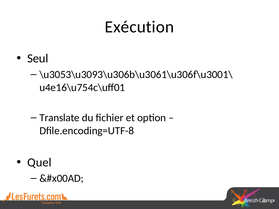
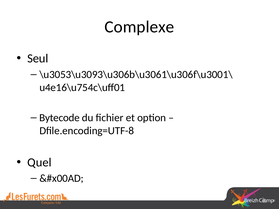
Exécution: Exécution -> Complexe
Translate: Translate -> Bytecode
